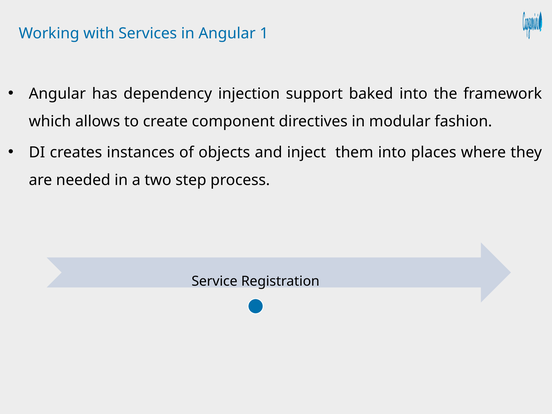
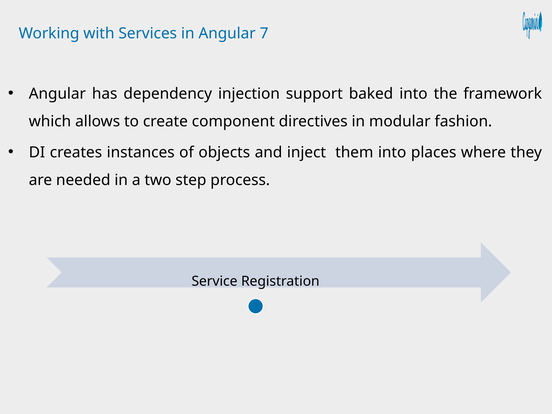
1: 1 -> 7
